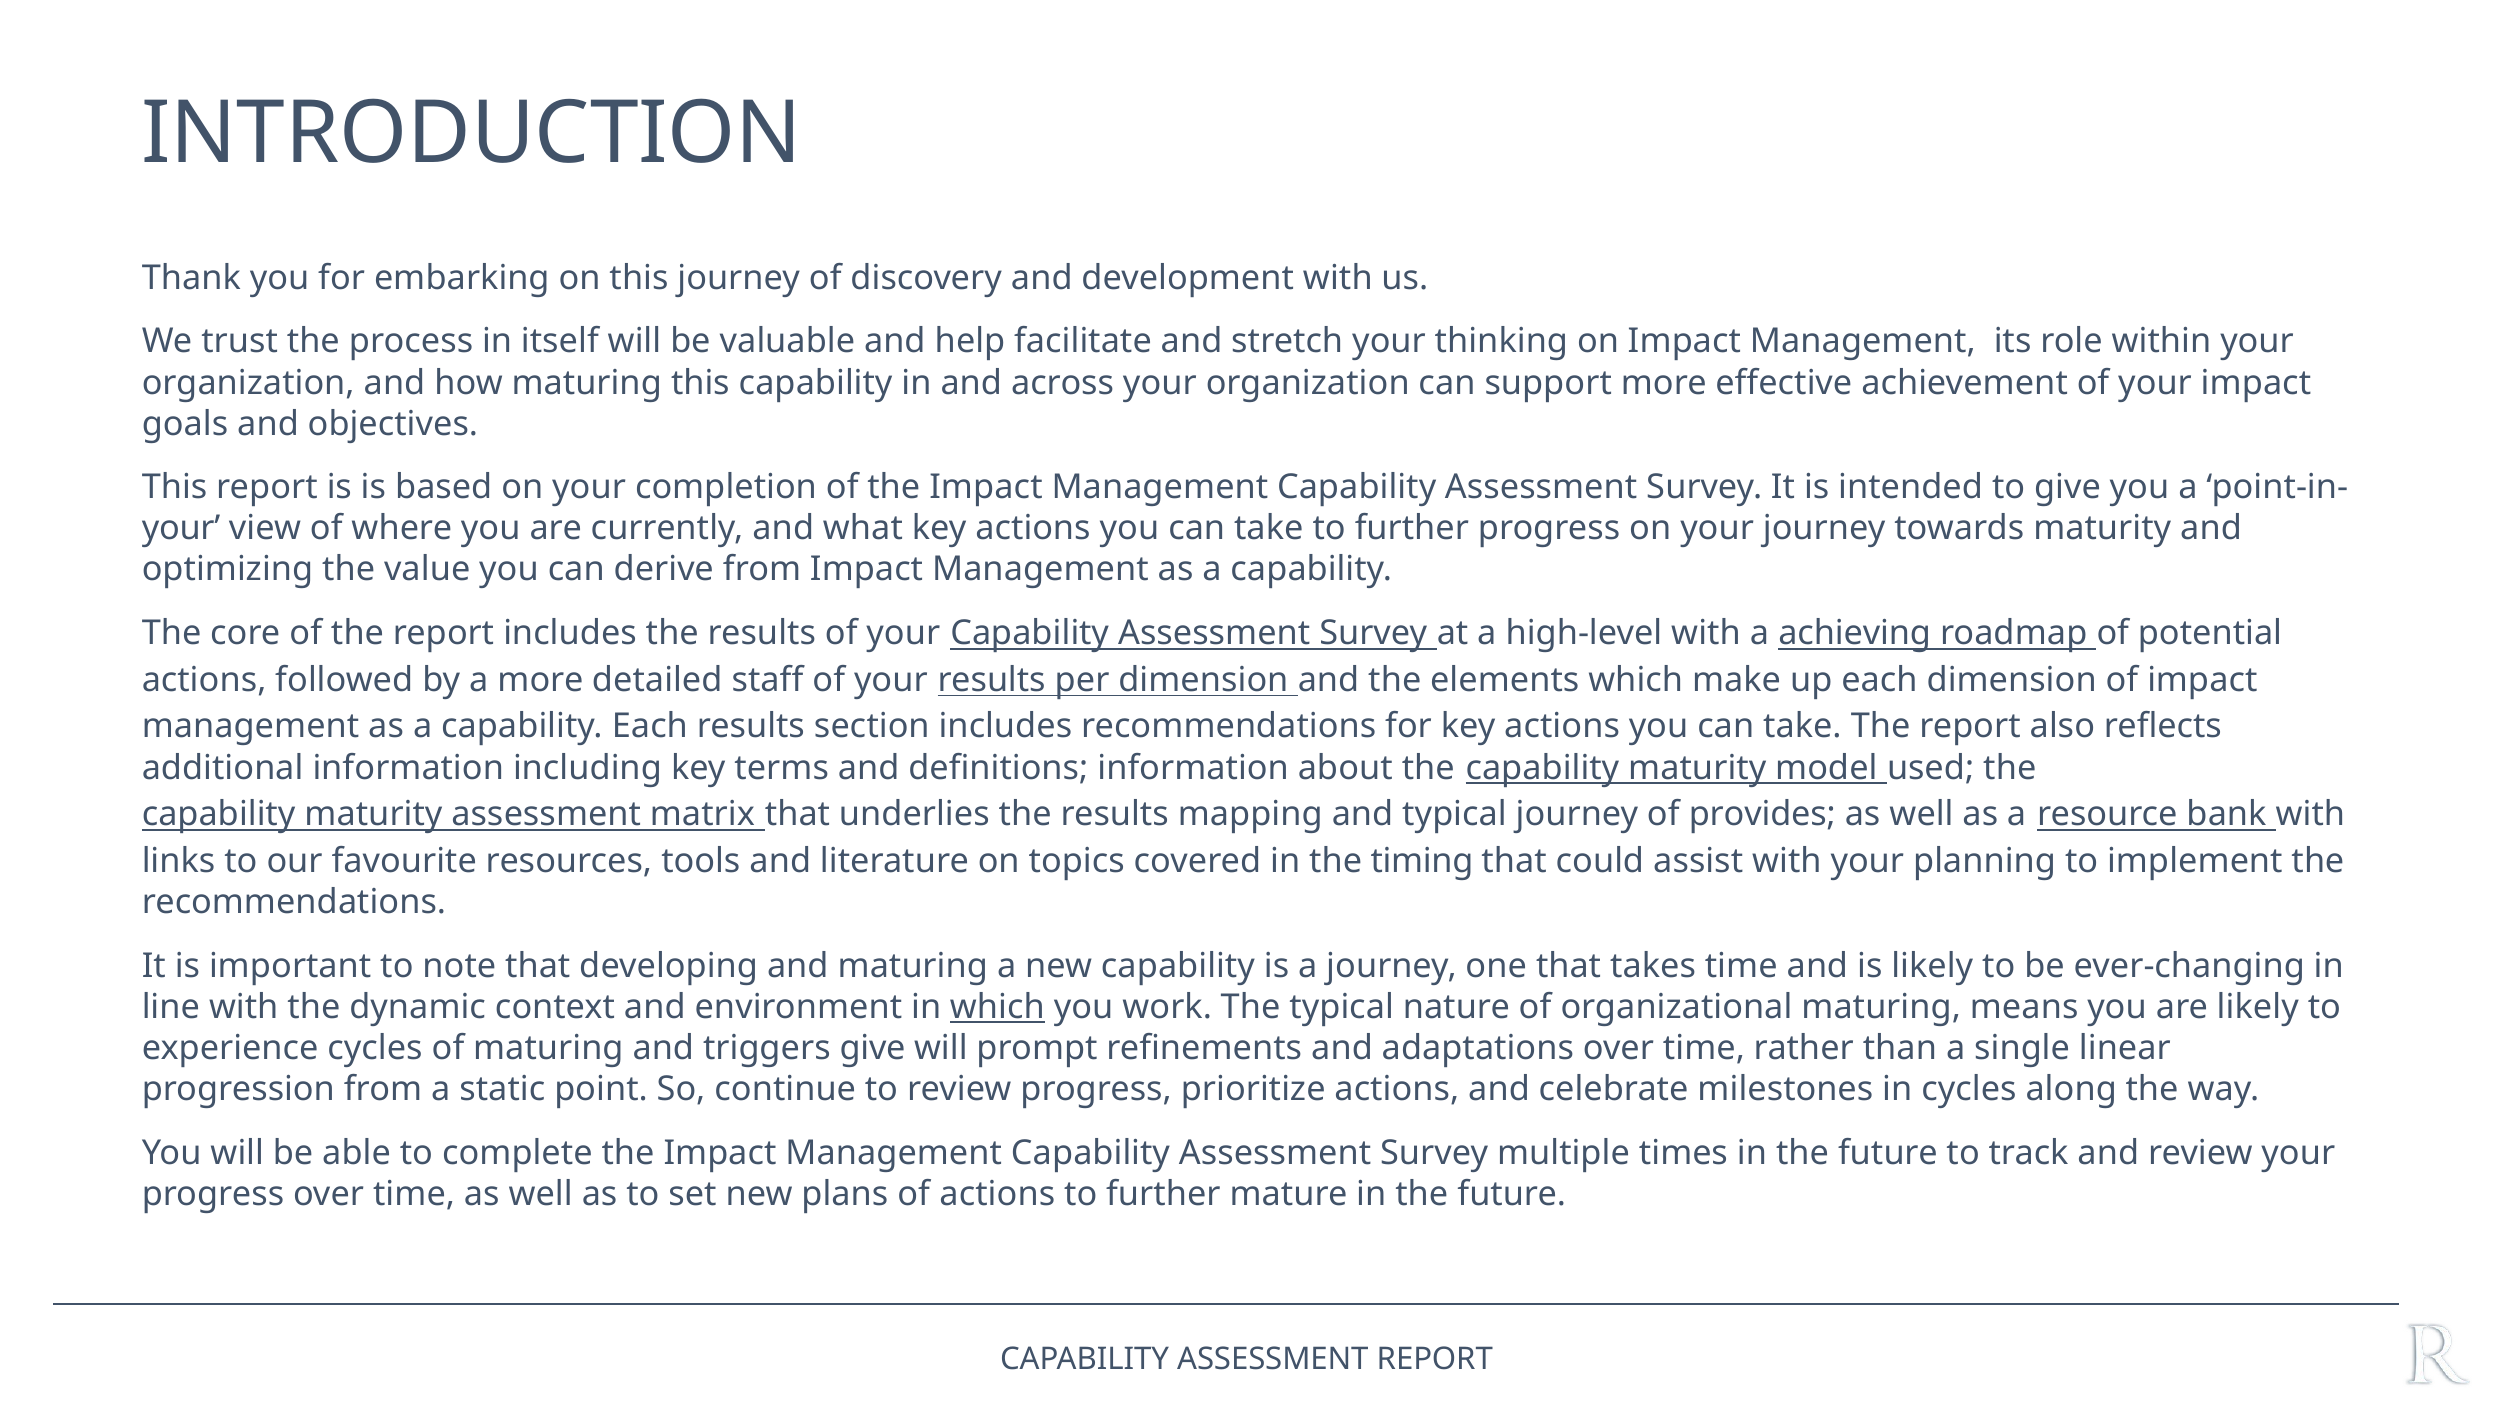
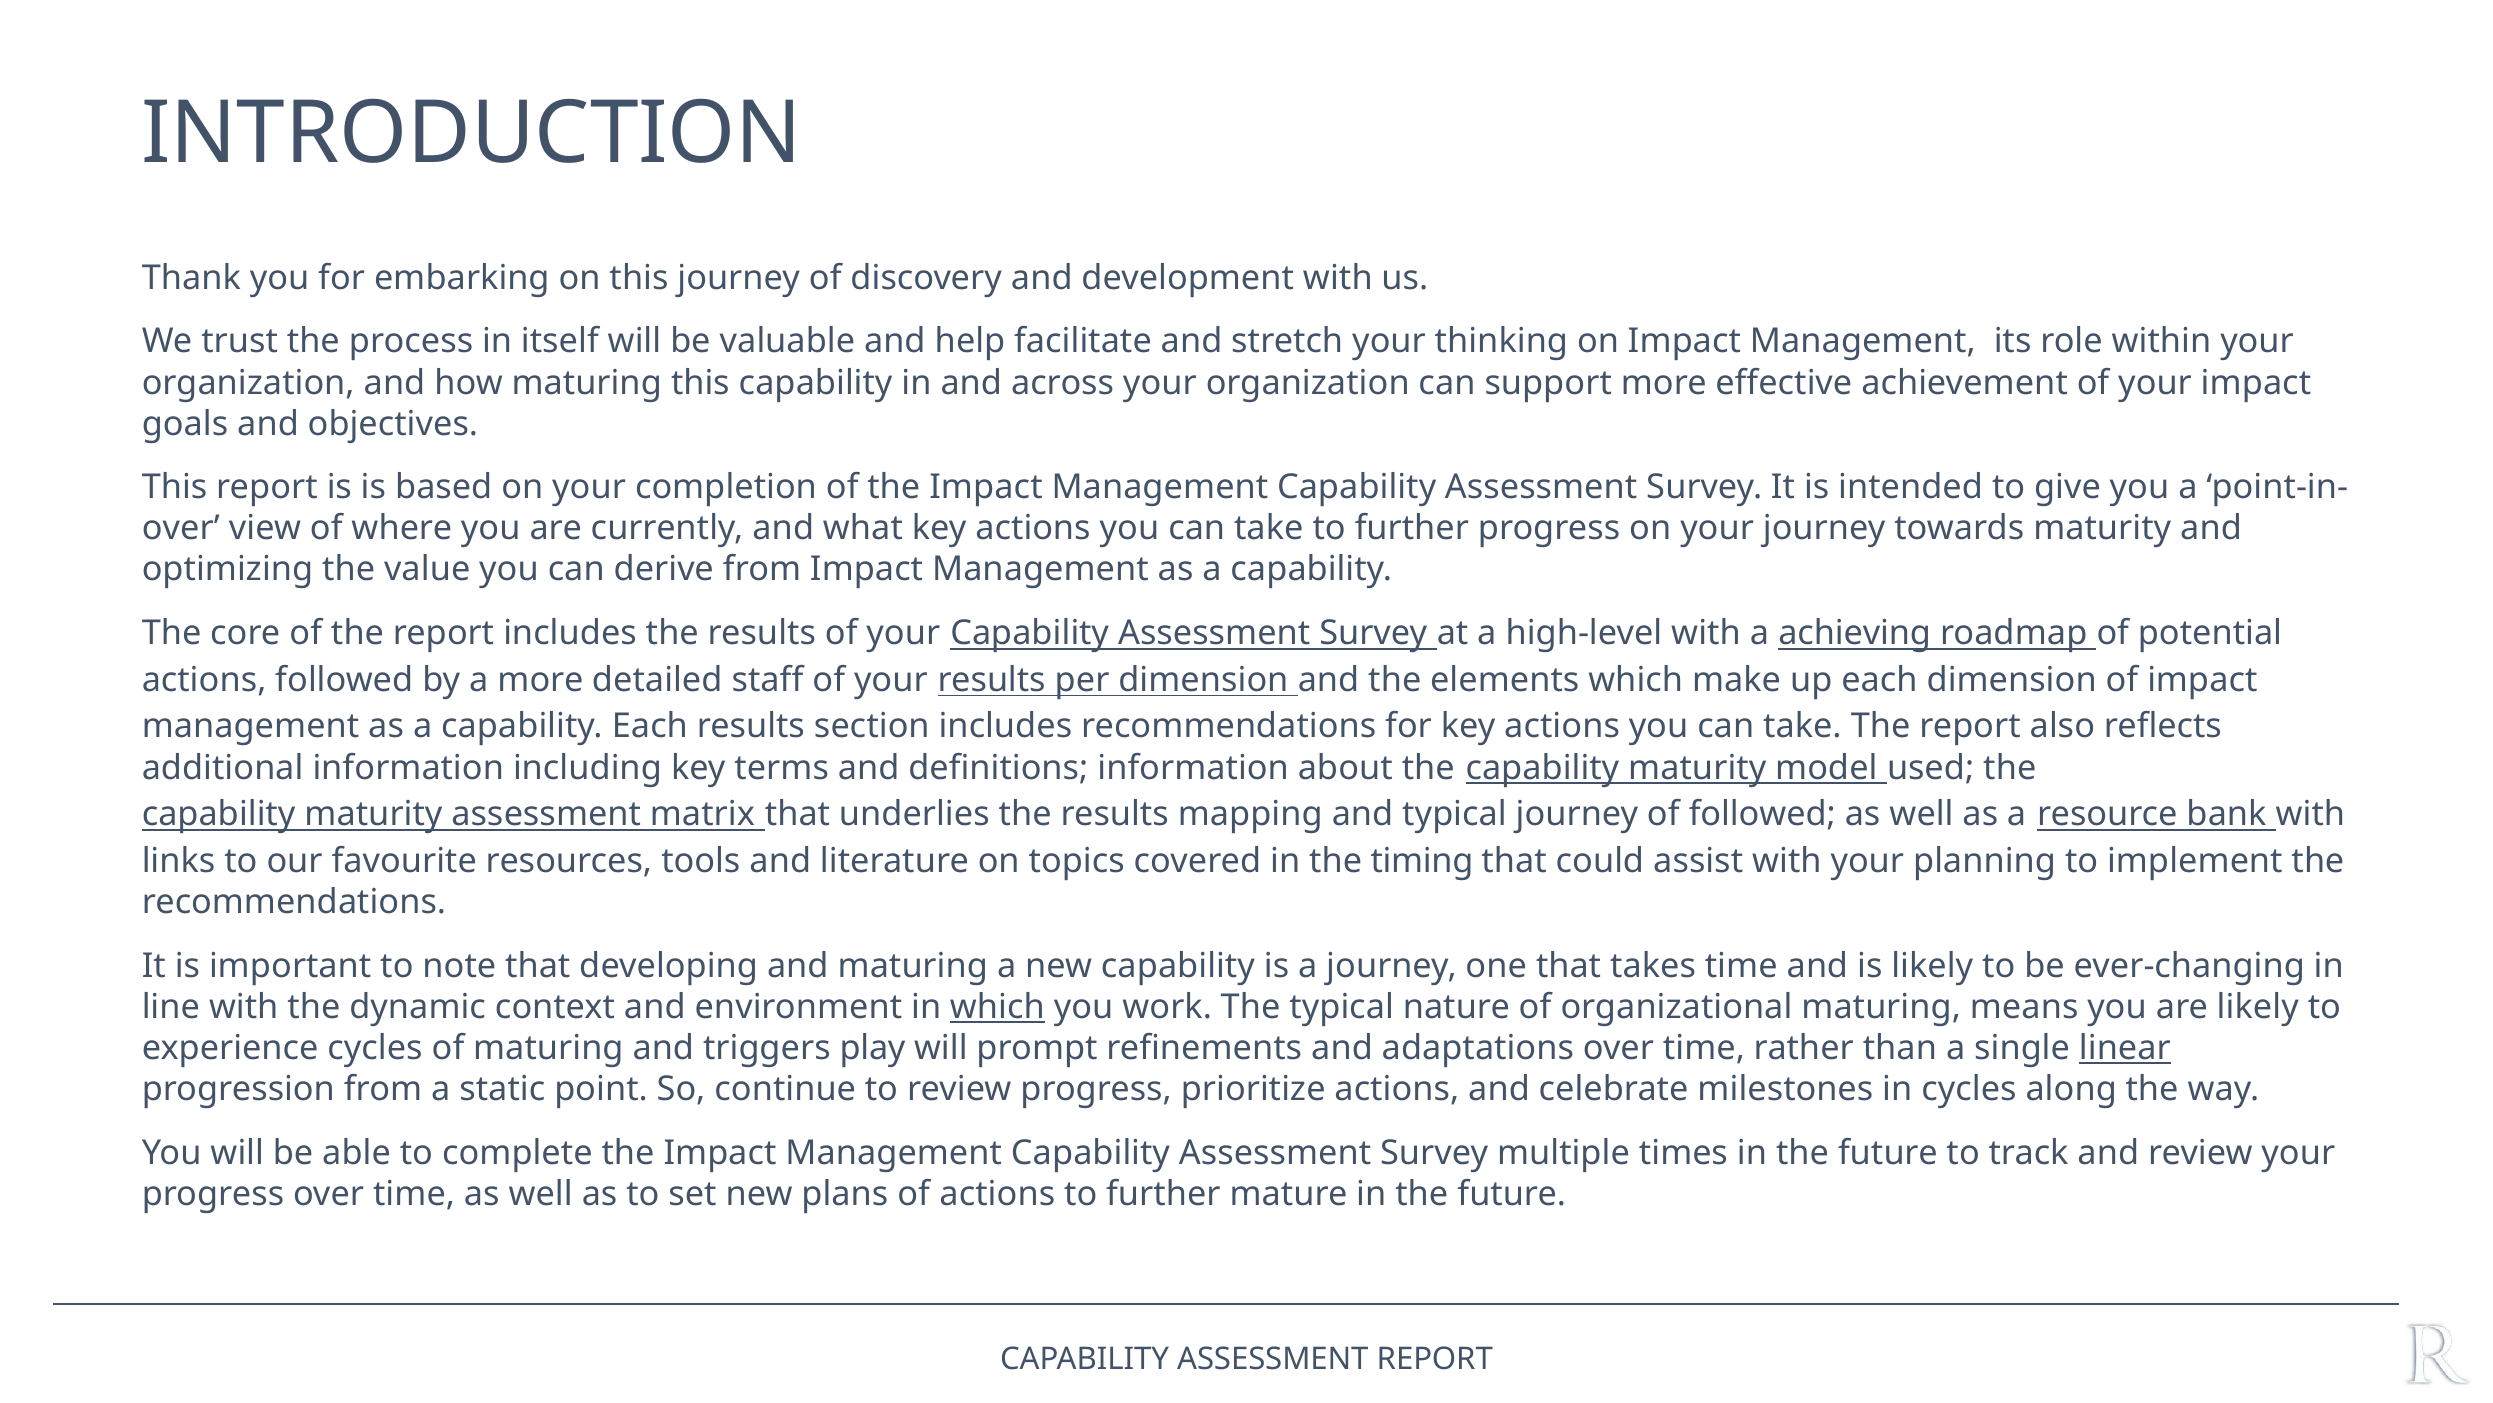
your at (181, 528): your -> over
of provides: provides -> followed
triggers give: give -> play
linear underline: none -> present
